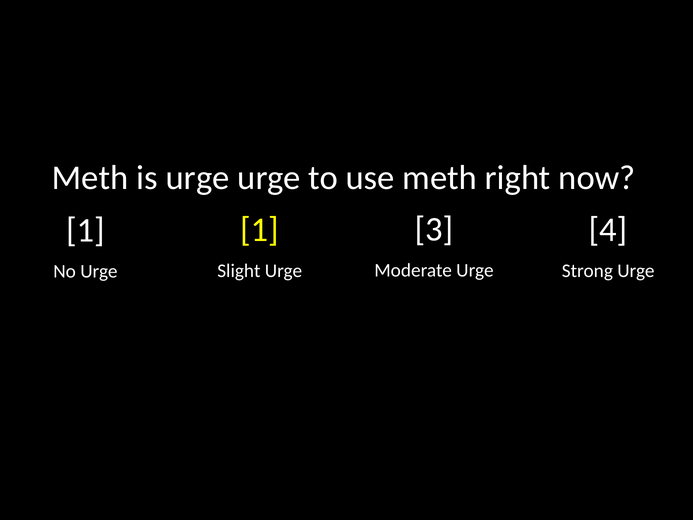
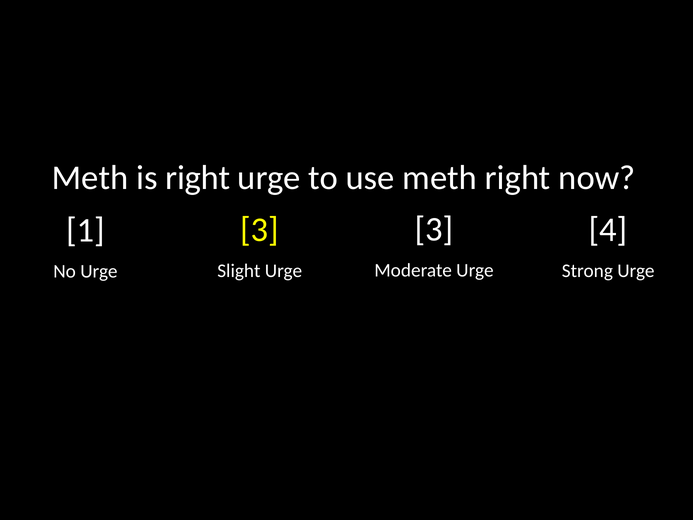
is urge: urge -> right
1 at (260, 230): 1 -> 3
